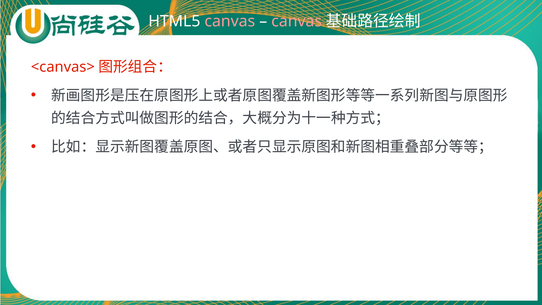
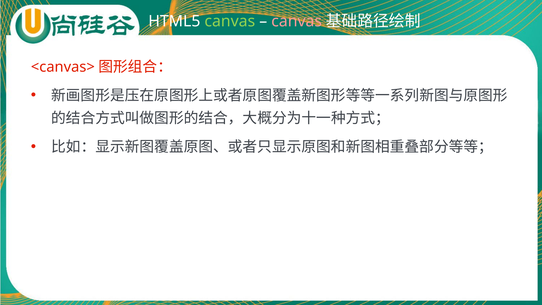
canvas at (230, 21) colour: pink -> light green
